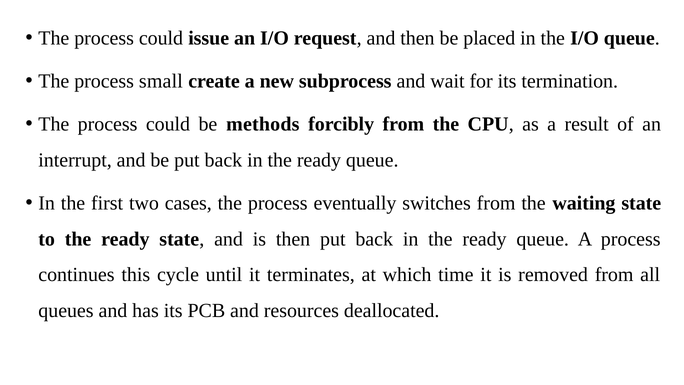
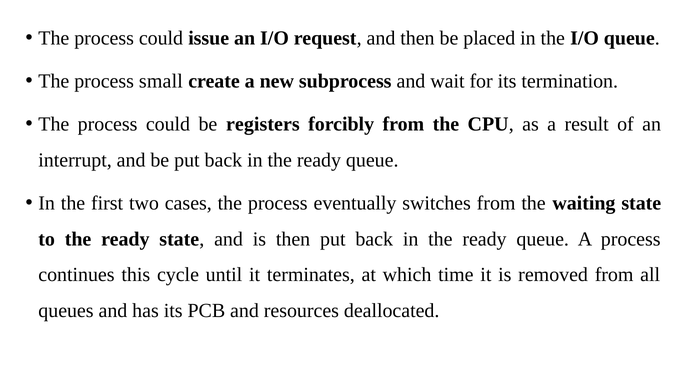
methods: methods -> registers
